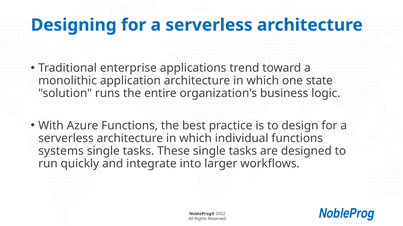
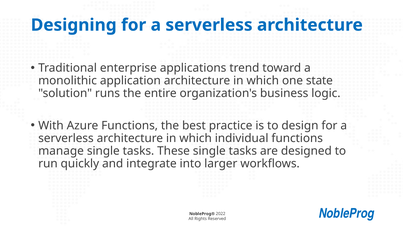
systems: systems -> manage
